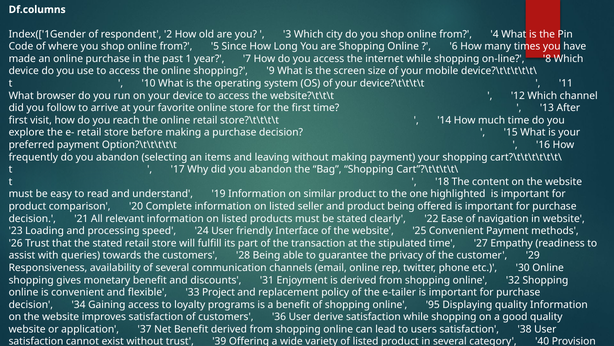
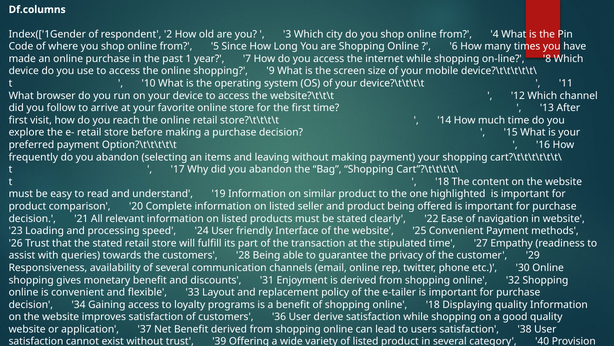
33 Project: Project -> Layout
online 95: 95 -> 18
